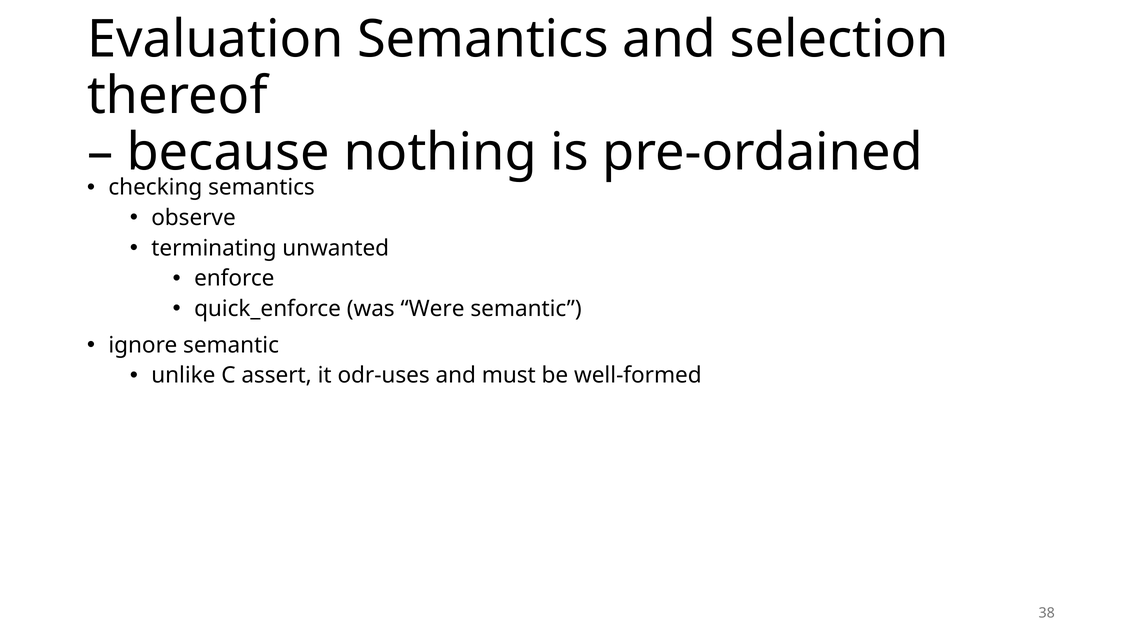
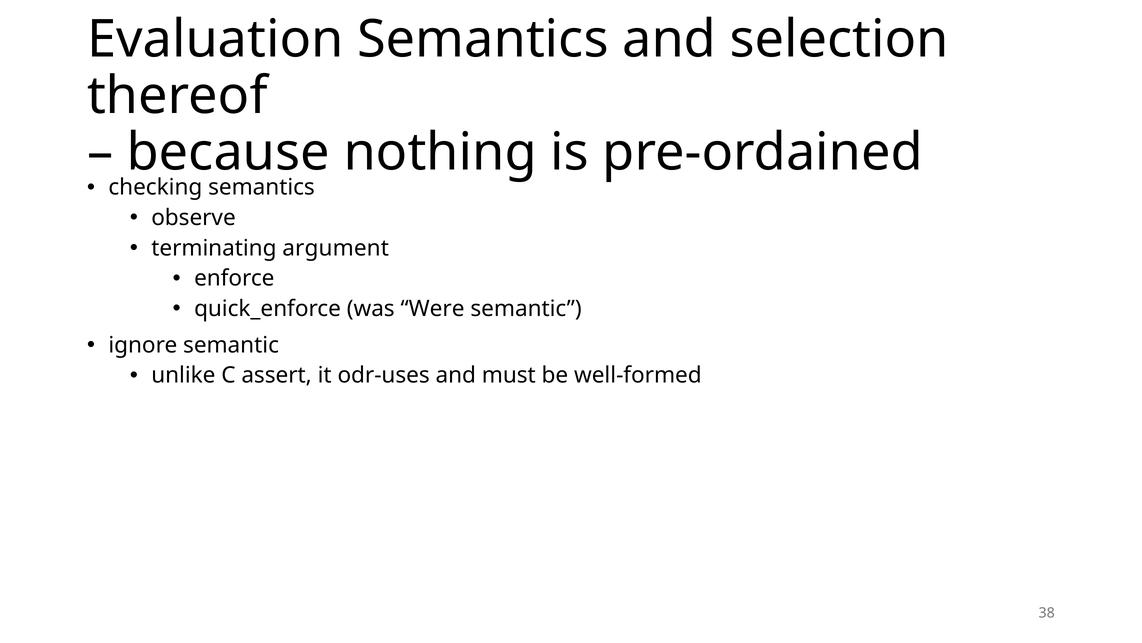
unwanted: unwanted -> argument
